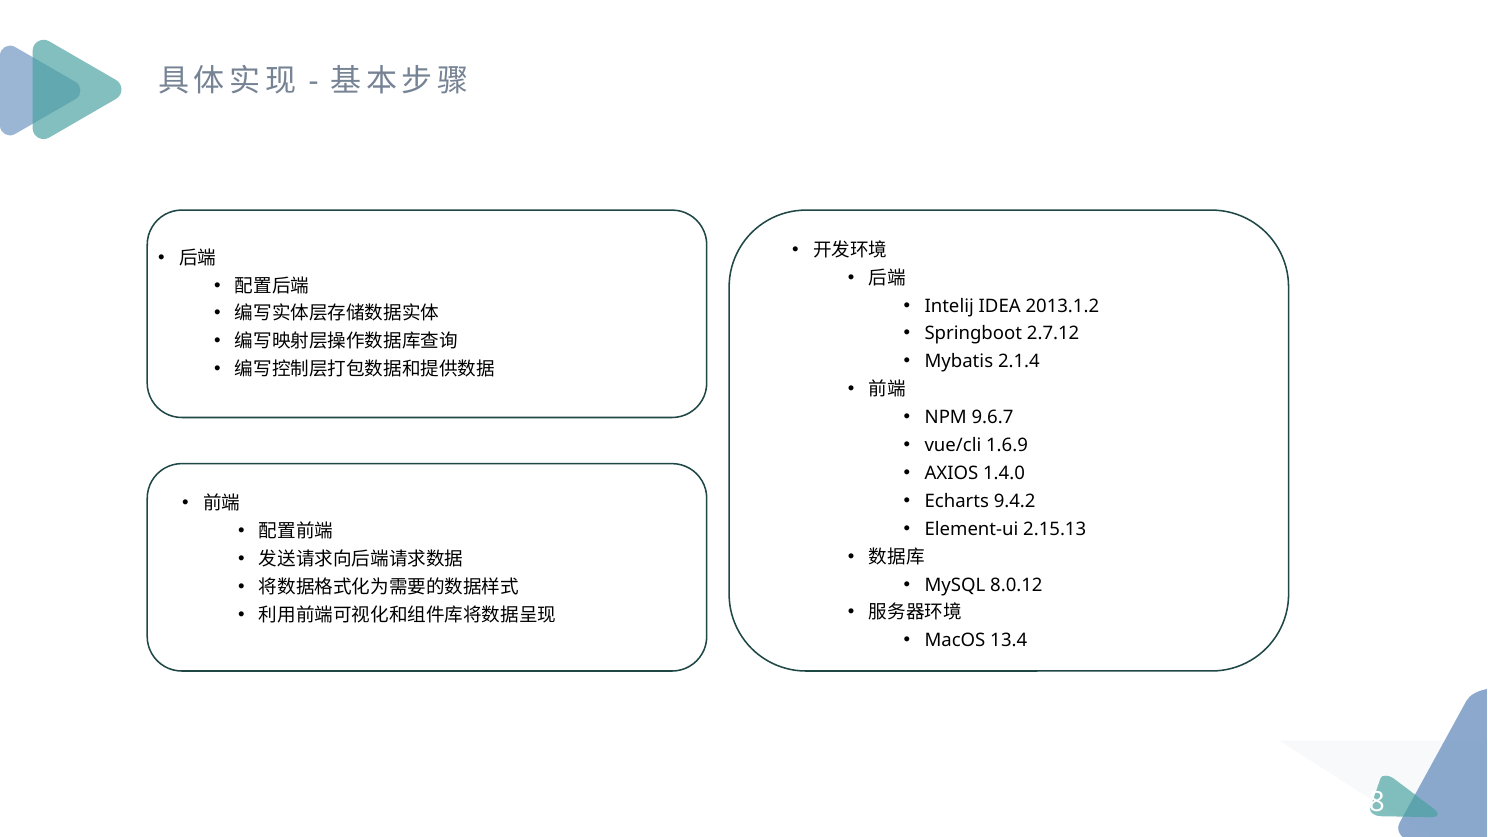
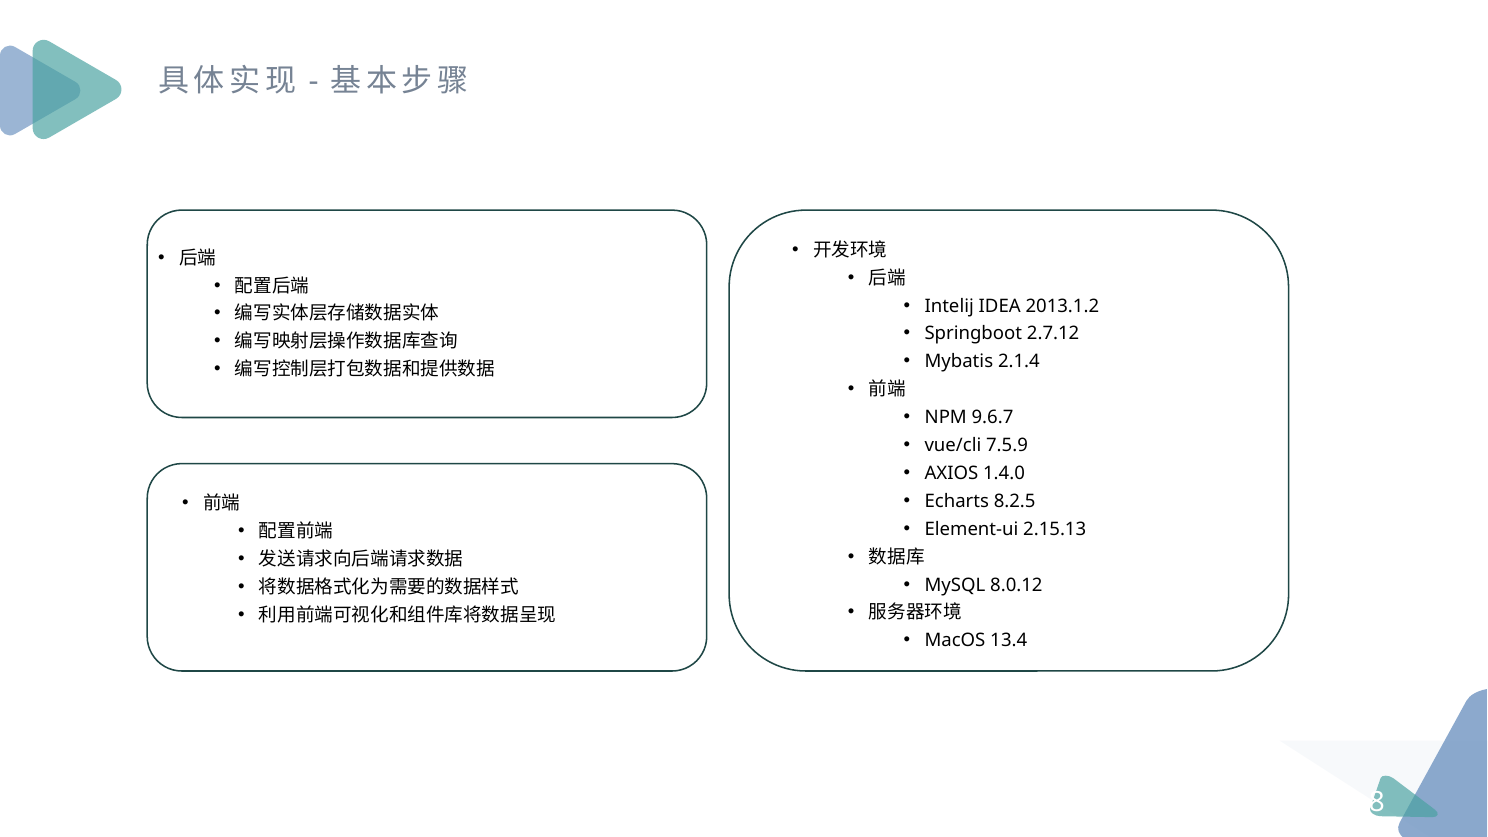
1.6.9: 1.6.9 -> 7.5.9
9.4.2: 9.4.2 -> 8.2.5
